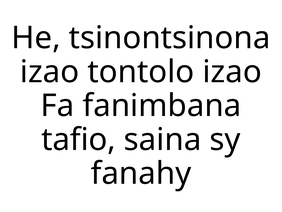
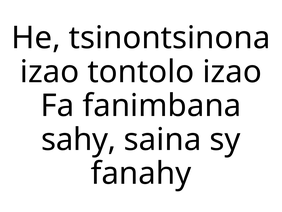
tafio: tafio -> sahy
